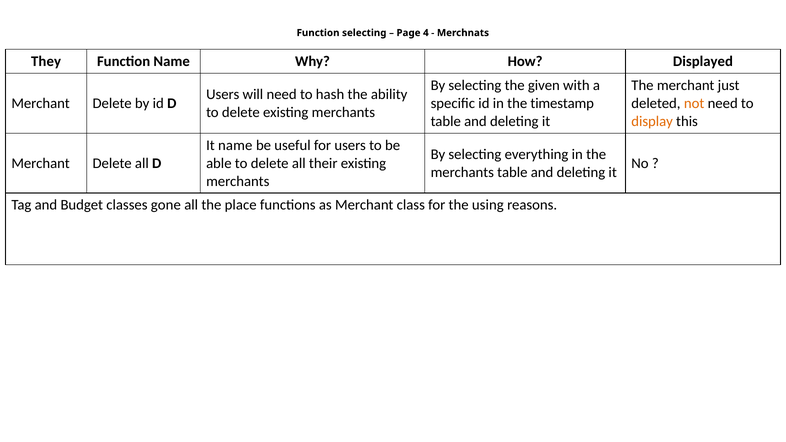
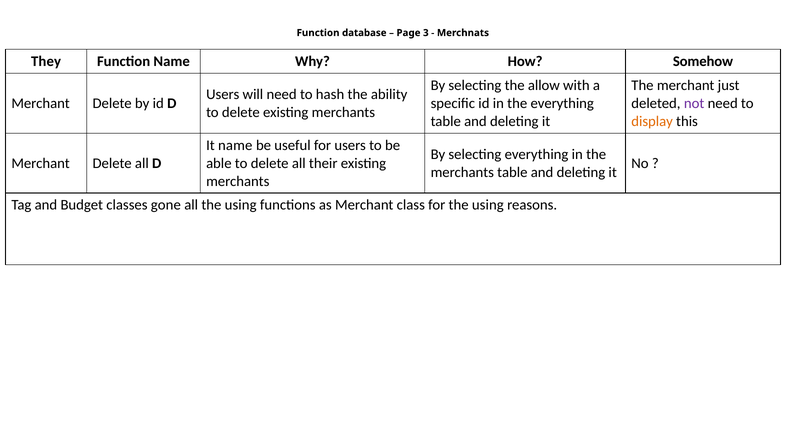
Function selecting: selecting -> database
4: 4 -> 3
Displayed: Displayed -> Somehow
given: given -> allow
the timestamp: timestamp -> everything
not colour: orange -> purple
all the place: place -> using
